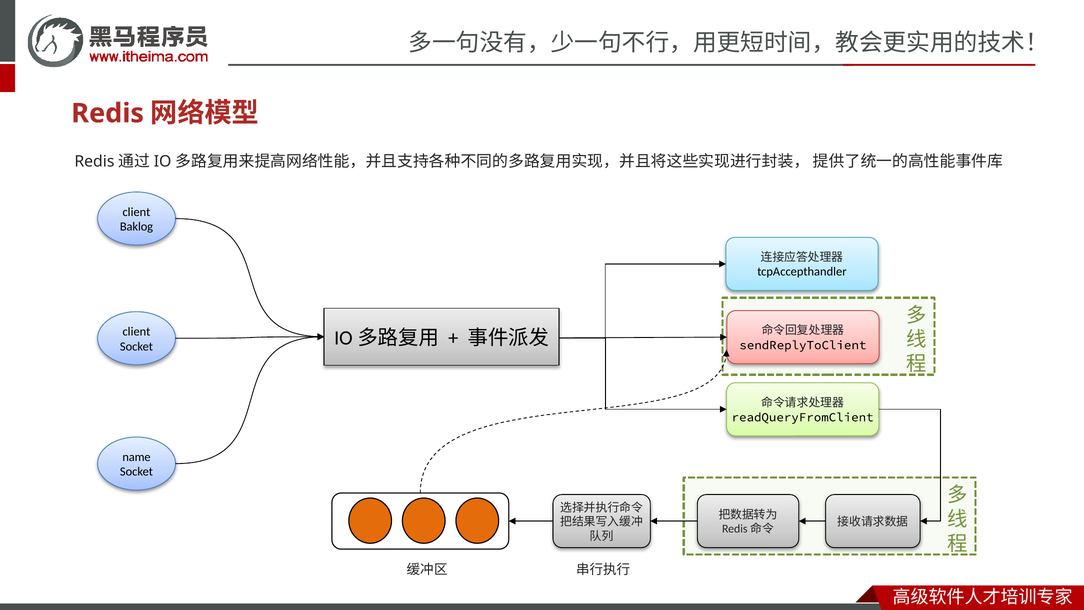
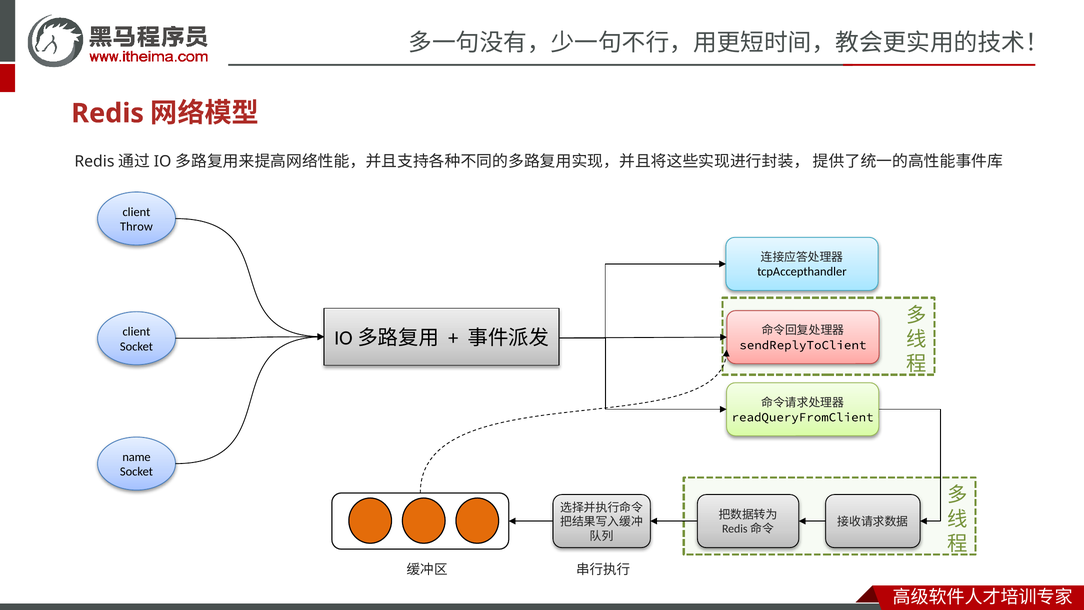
Baklog: Baklog -> Throw
